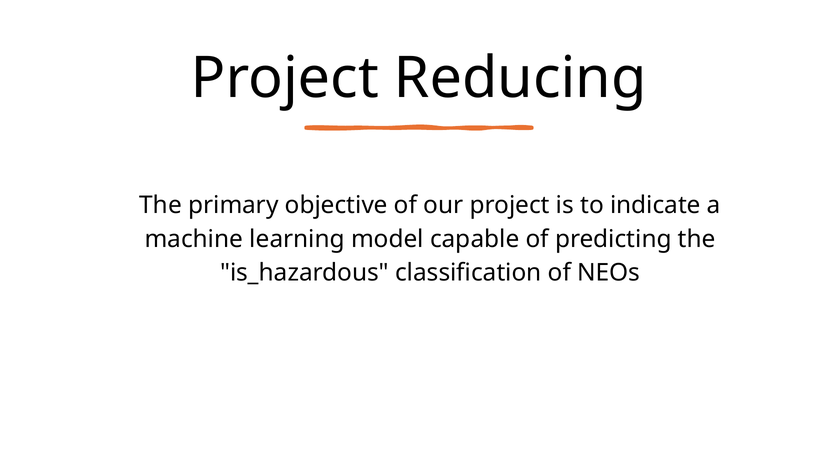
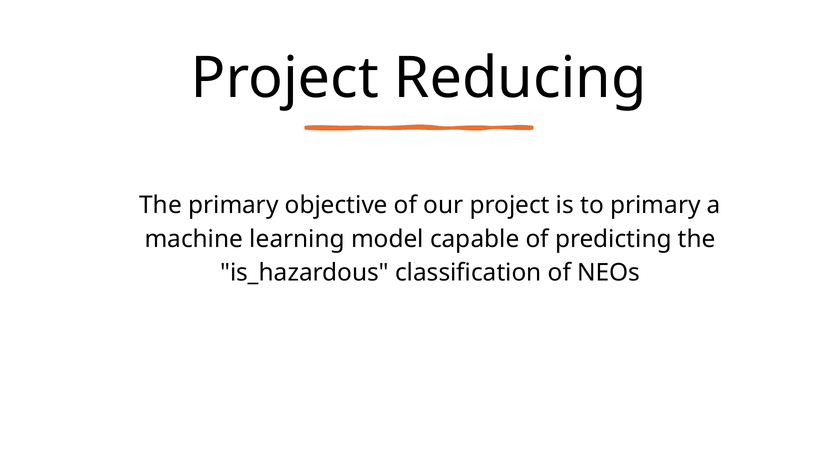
to indicate: indicate -> primary
